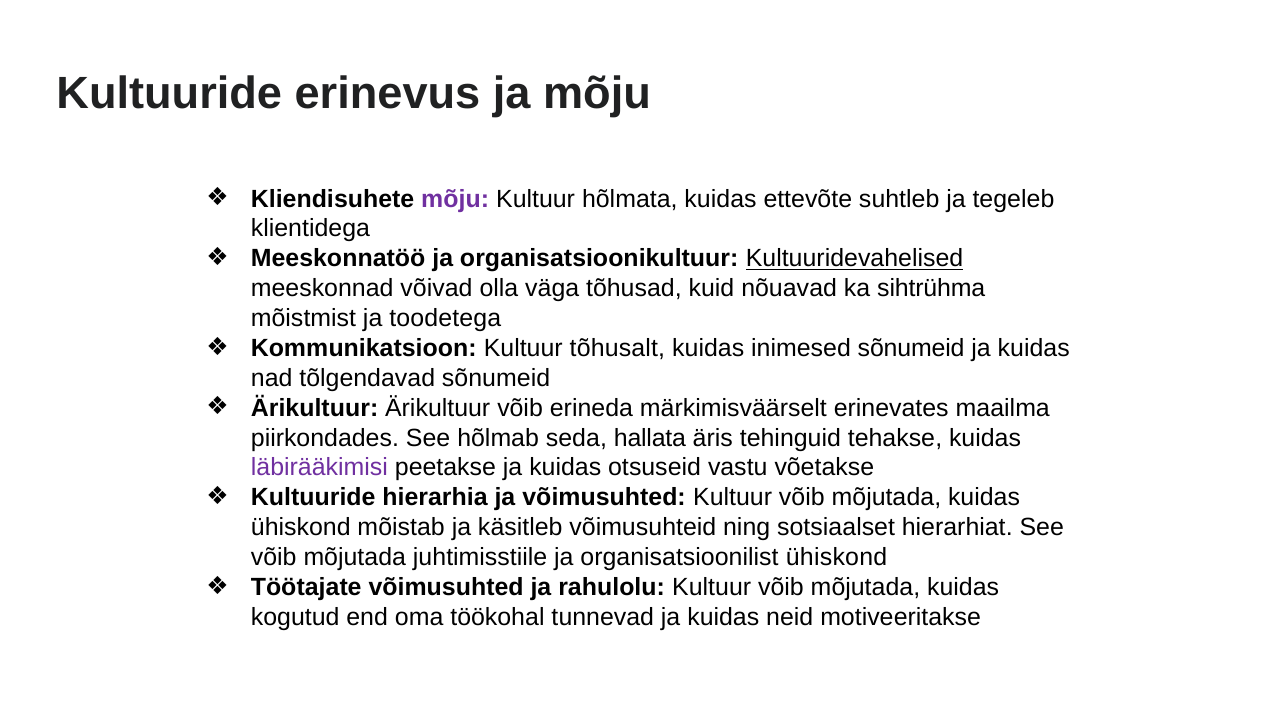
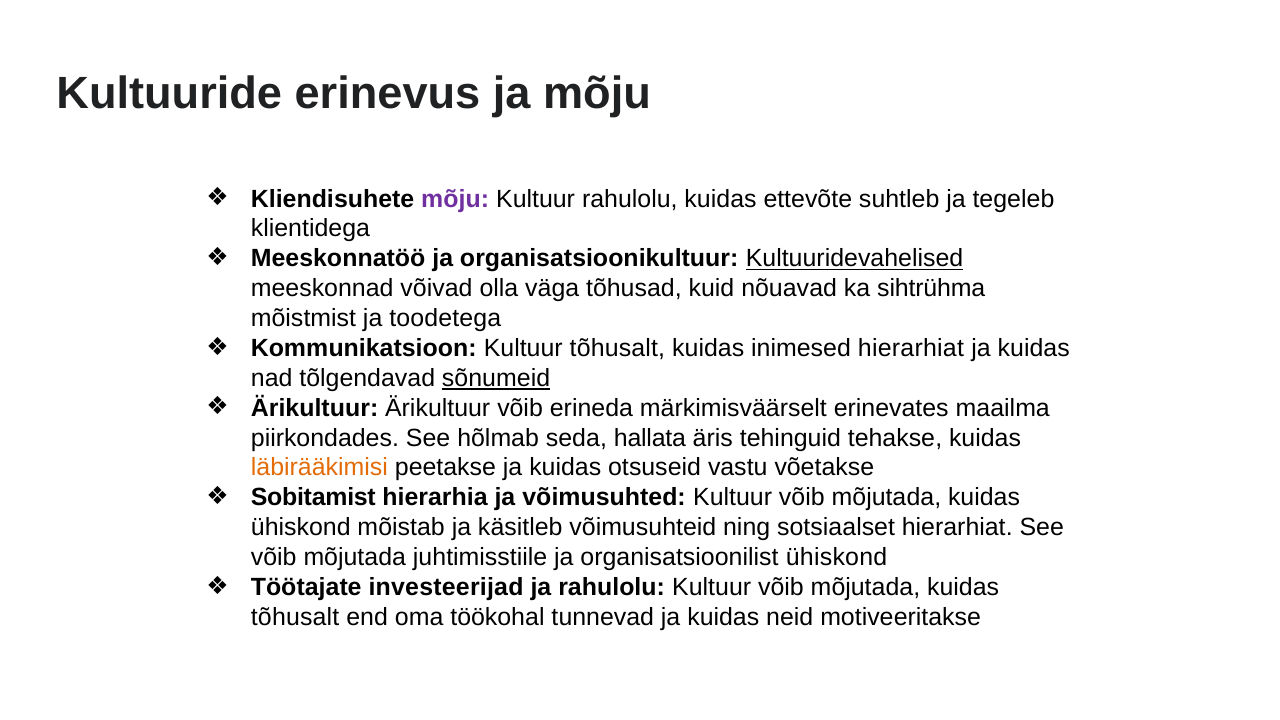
Kultuur hõlmata: hõlmata -> rahulolu
inimesed sõnumeid: sõnumeid -> hierarhiat
sõnumeid at (496, 378) underline: none -> present
läbirääkimisi colour: purple -> orange
Kultuuride at (313, 498): Kultuuride -> Sobitamist
Töötajate võimusuhted: võimusuhted -> investeerijad
kogutud at (295, 617): kogutud -> tõhusalt
